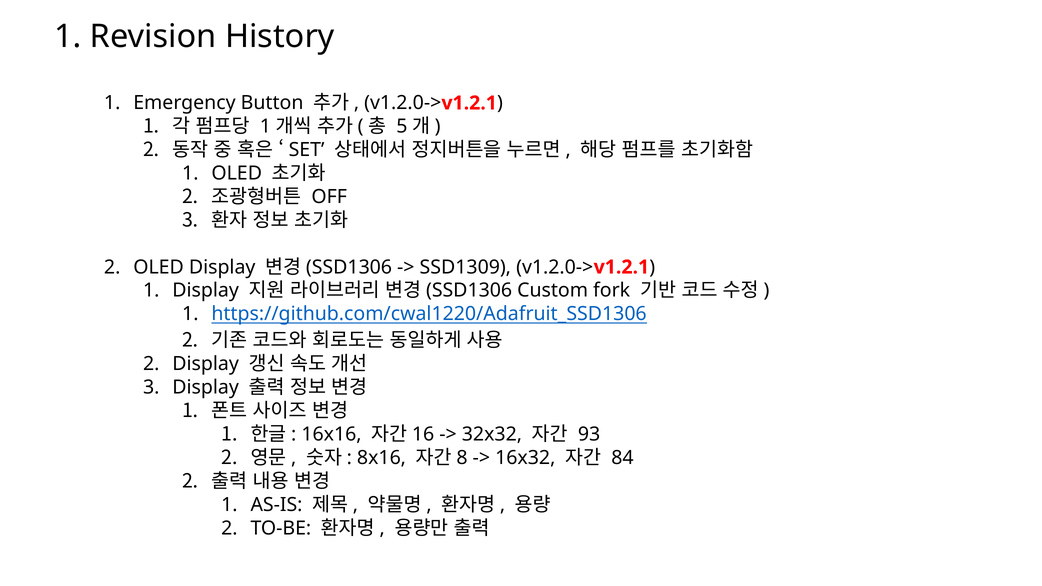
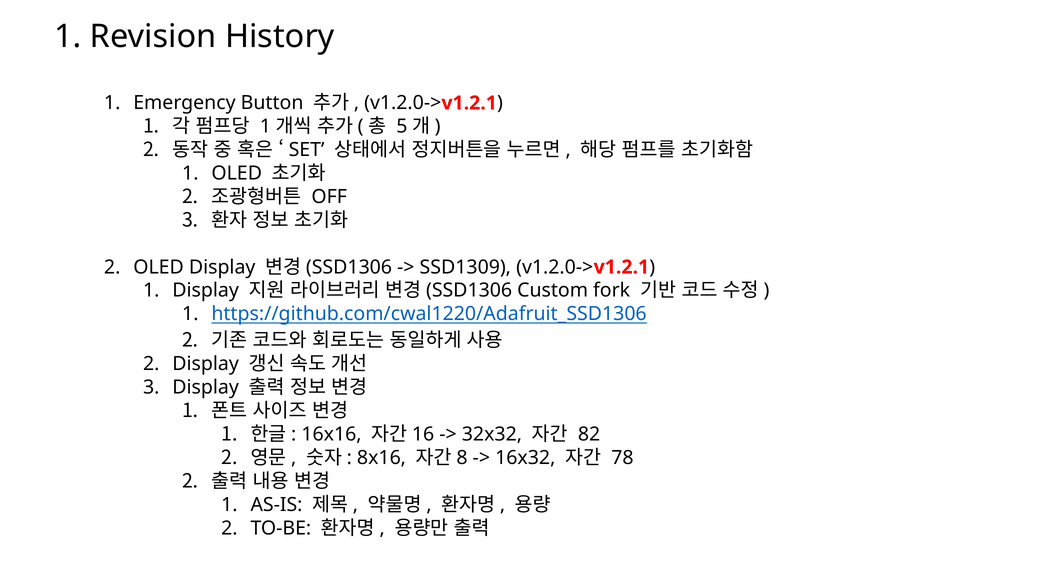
93: 93 -> 82
84: 84 -> 78
